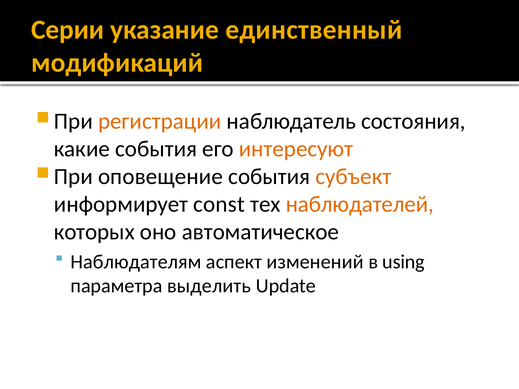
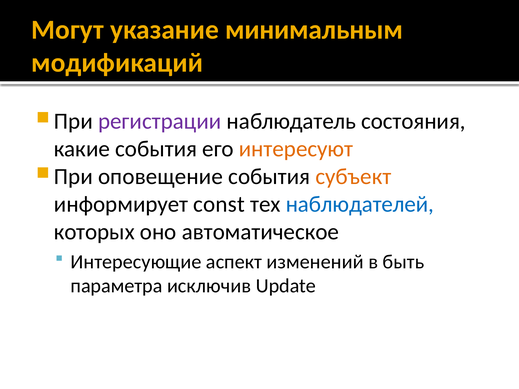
Серии: Серии -> Могут
единственный: единственный -> минимальным
регистрации colour: orange -> purple
наблюдателей colour: orange -> blue
Наблюдателям: Наблюдателям -> Интересующие
using: using -> быть
выделить: выделить -> исключив
